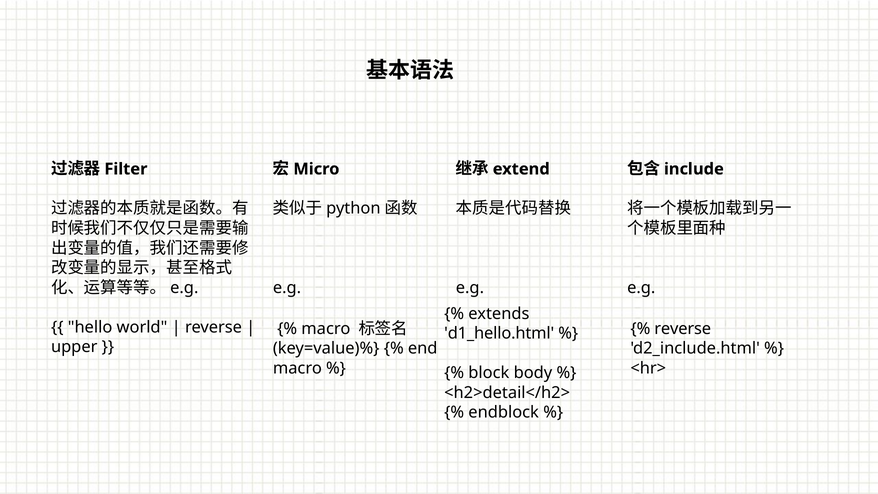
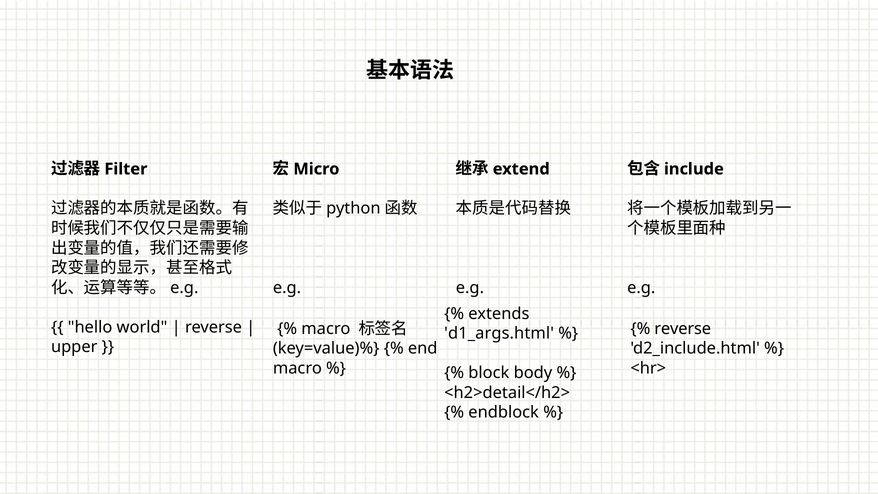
d1_hello.html: d1_hello.html -> d1_args.html
